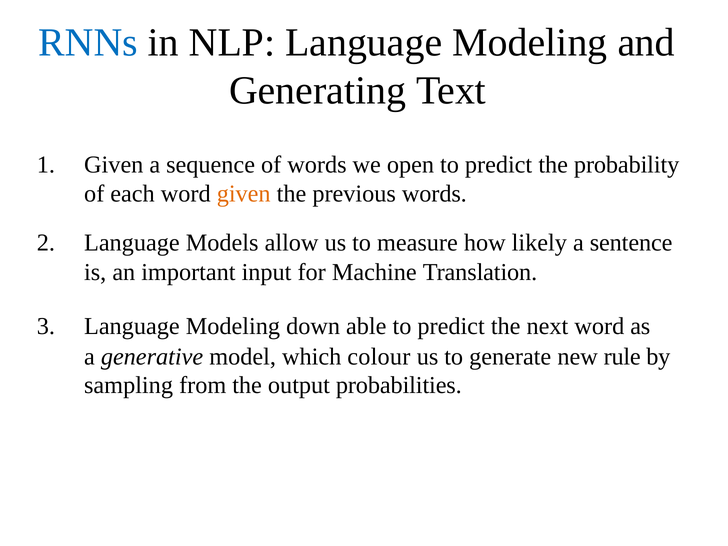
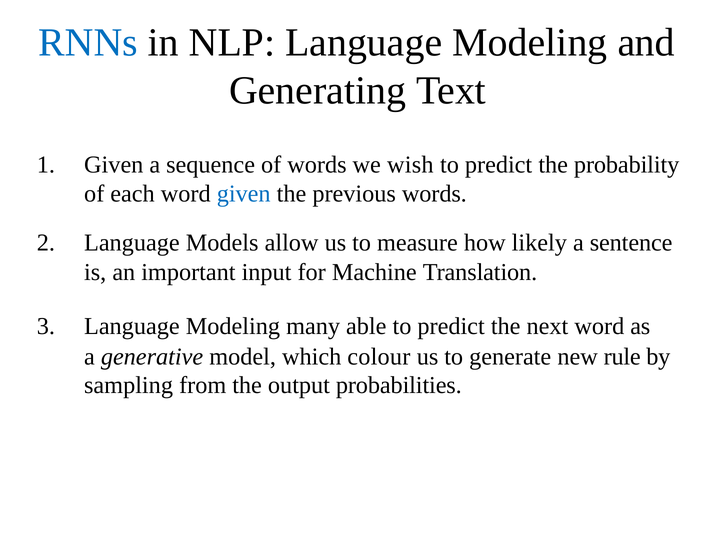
open: open -> wish
given at (244, 194) colour: orange -> blue
down: down -> many
